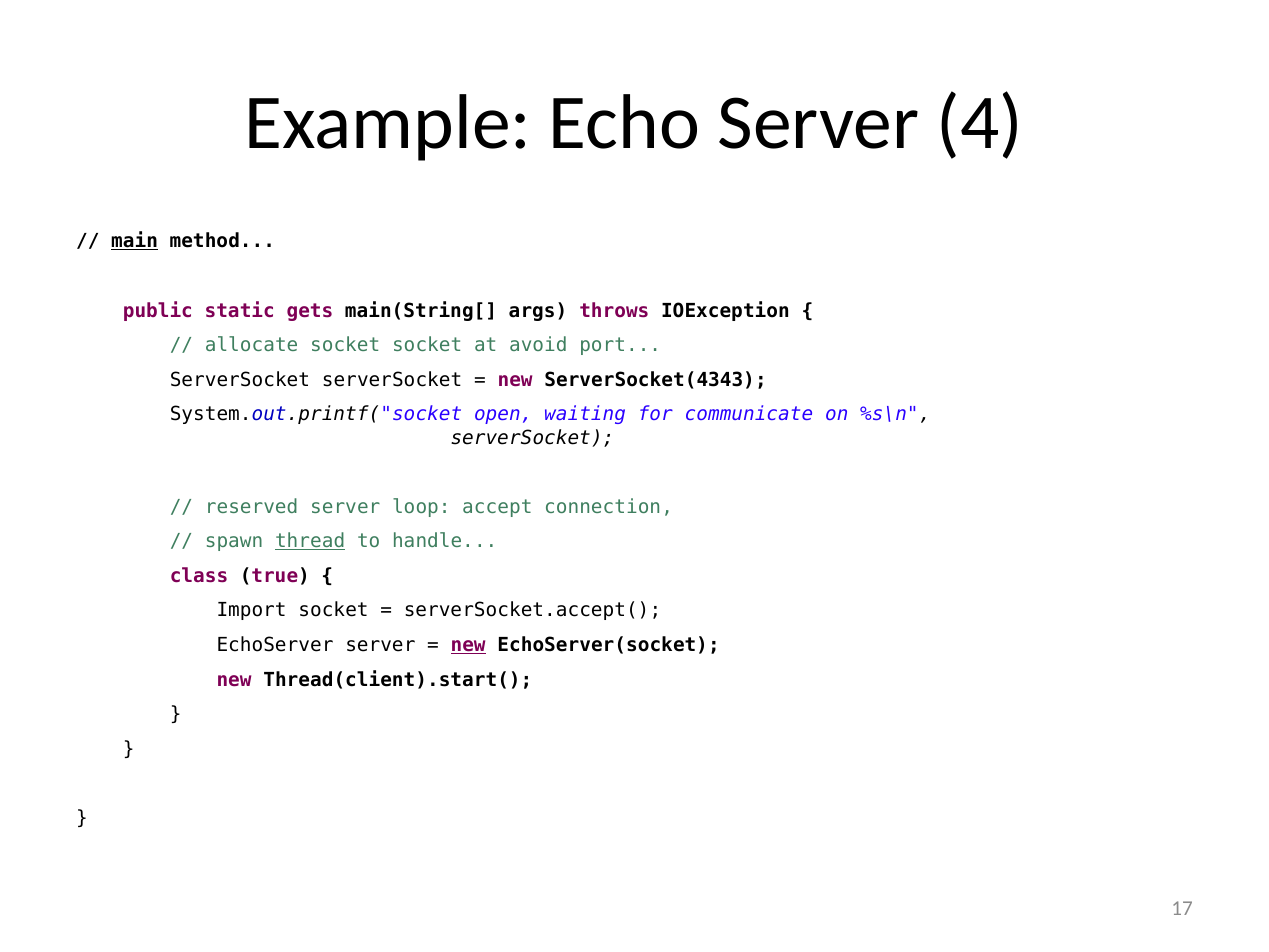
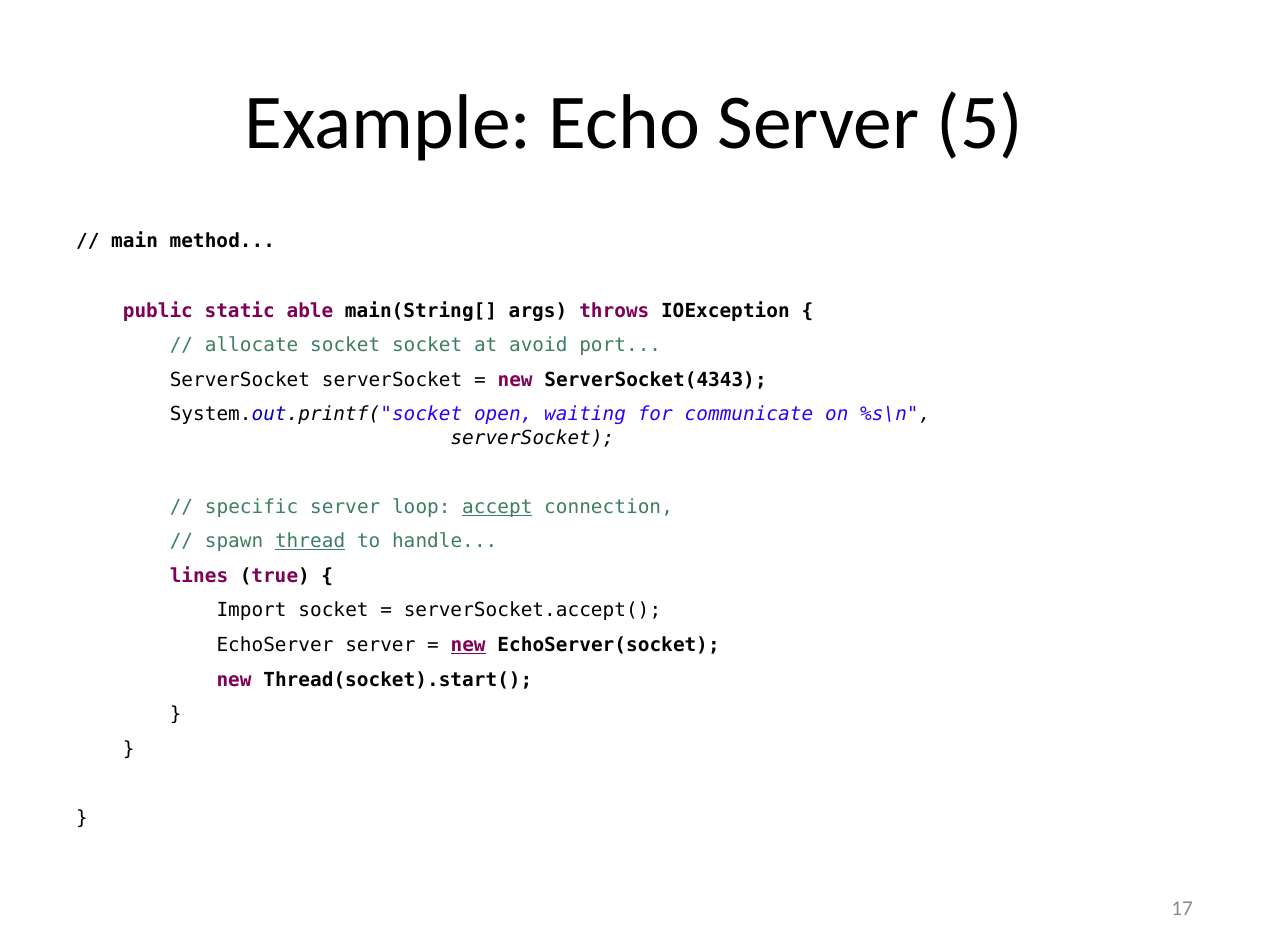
4: 4 -> 5
main underline: present -> none
gets: gets -> able
reserved: reserved -> specific
accept underline: none -> present
class: class -> lines
Thread(client).start(: Thread(client).start( -> Thread(socket).start(
